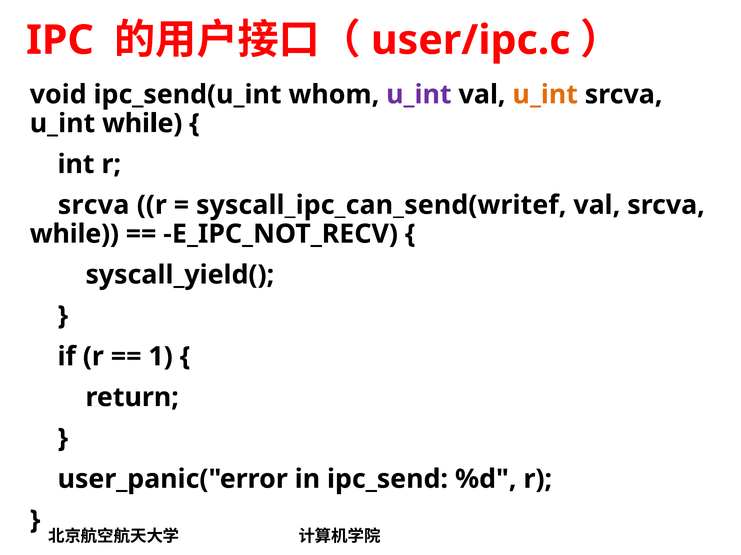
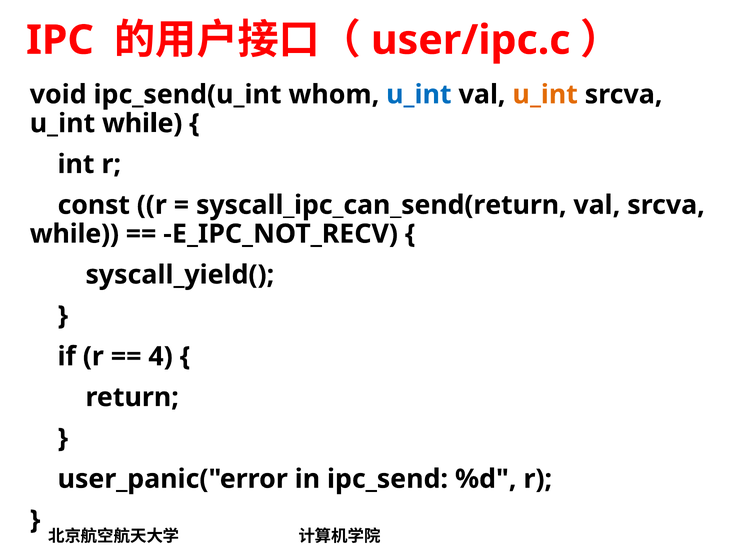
u_int at (419, 95) colour: purple -> blue
srcva at (94, 205): srcva -> const
syscall_ipc_can_send(writef: syscall_ipc_can_send(writef -> syscall_ipc_can_send(return
1: 1 -> 4
